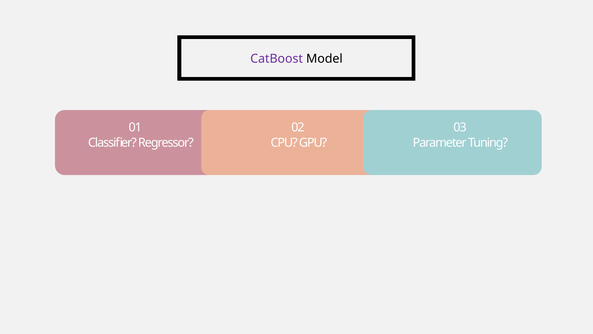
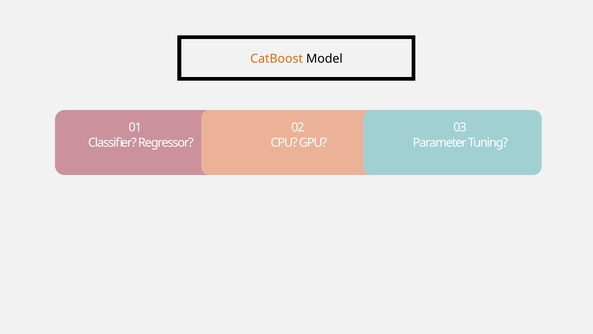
CatBoost colour: purple -> orange
